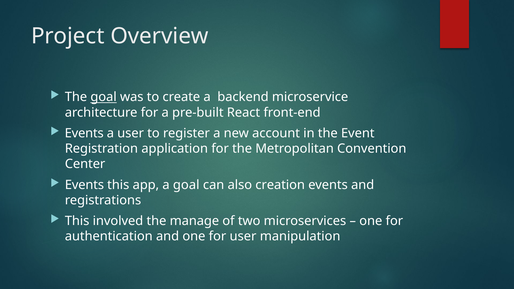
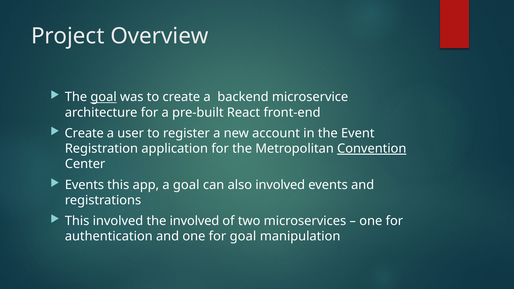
Events at (84, 133): Events -> Create
Convention underline: none -> present
also creation: creation -> involved
the manage: manage -> involved
for user: user -> goal
